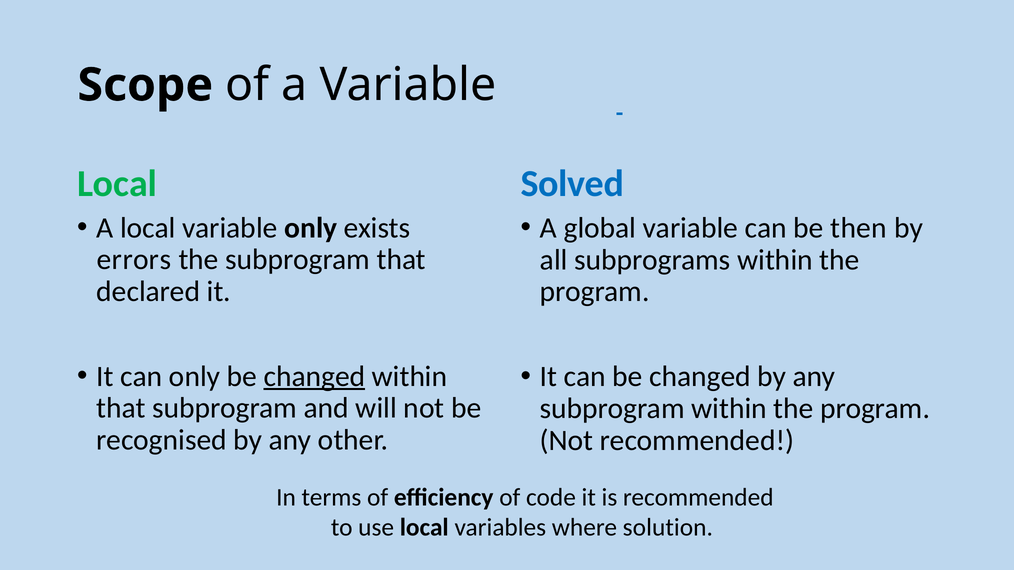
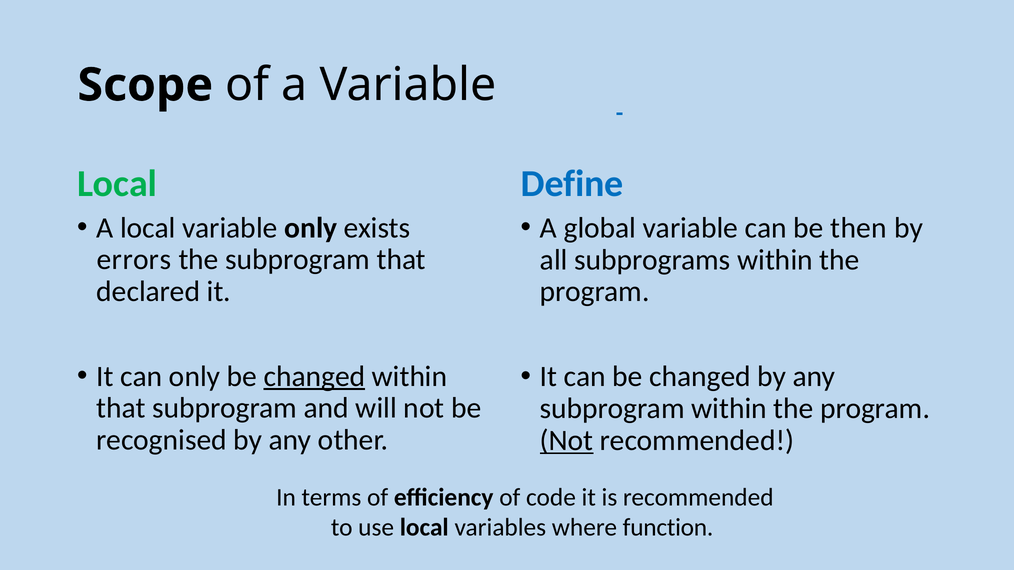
Solved: Solved -> Define
Not at (567, 441) underline: none -> present
solution: solution -> function
